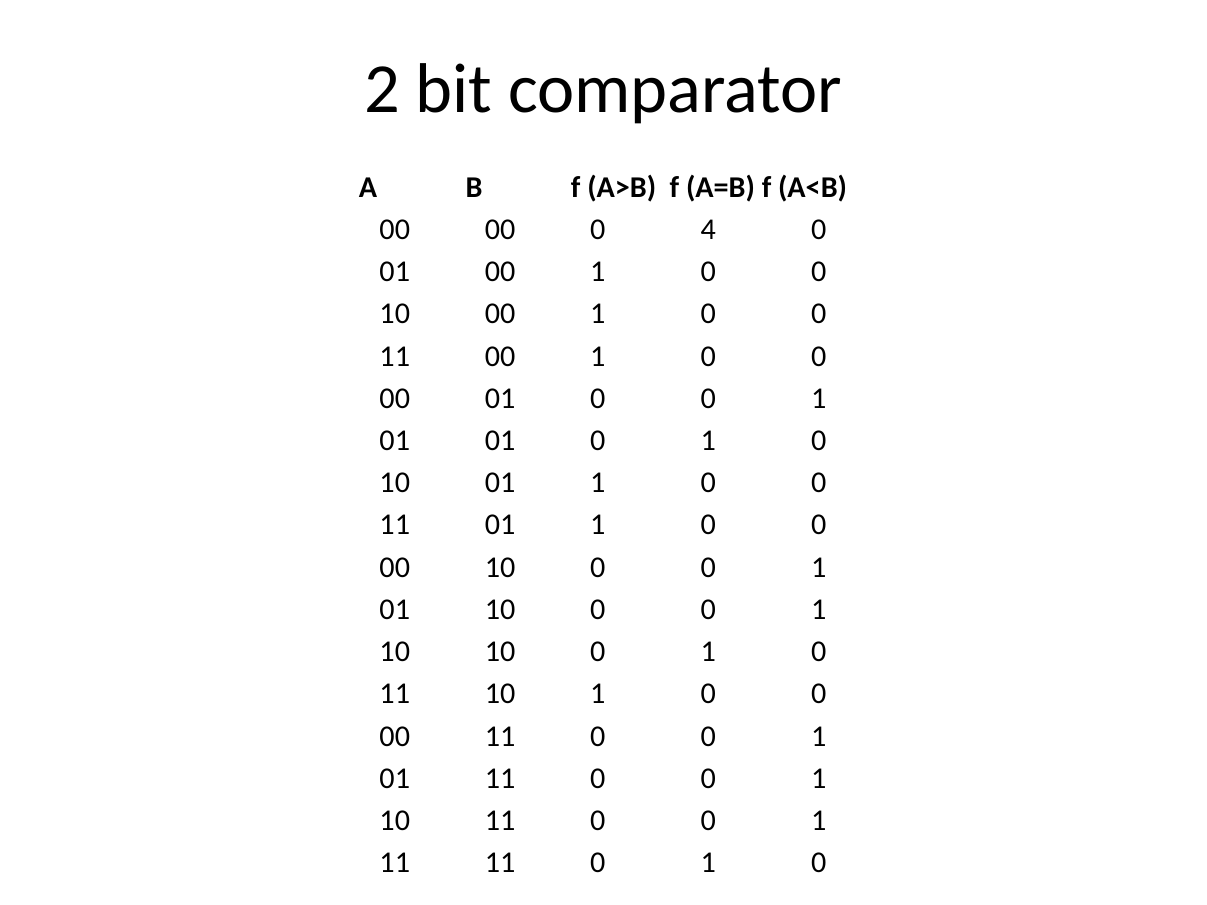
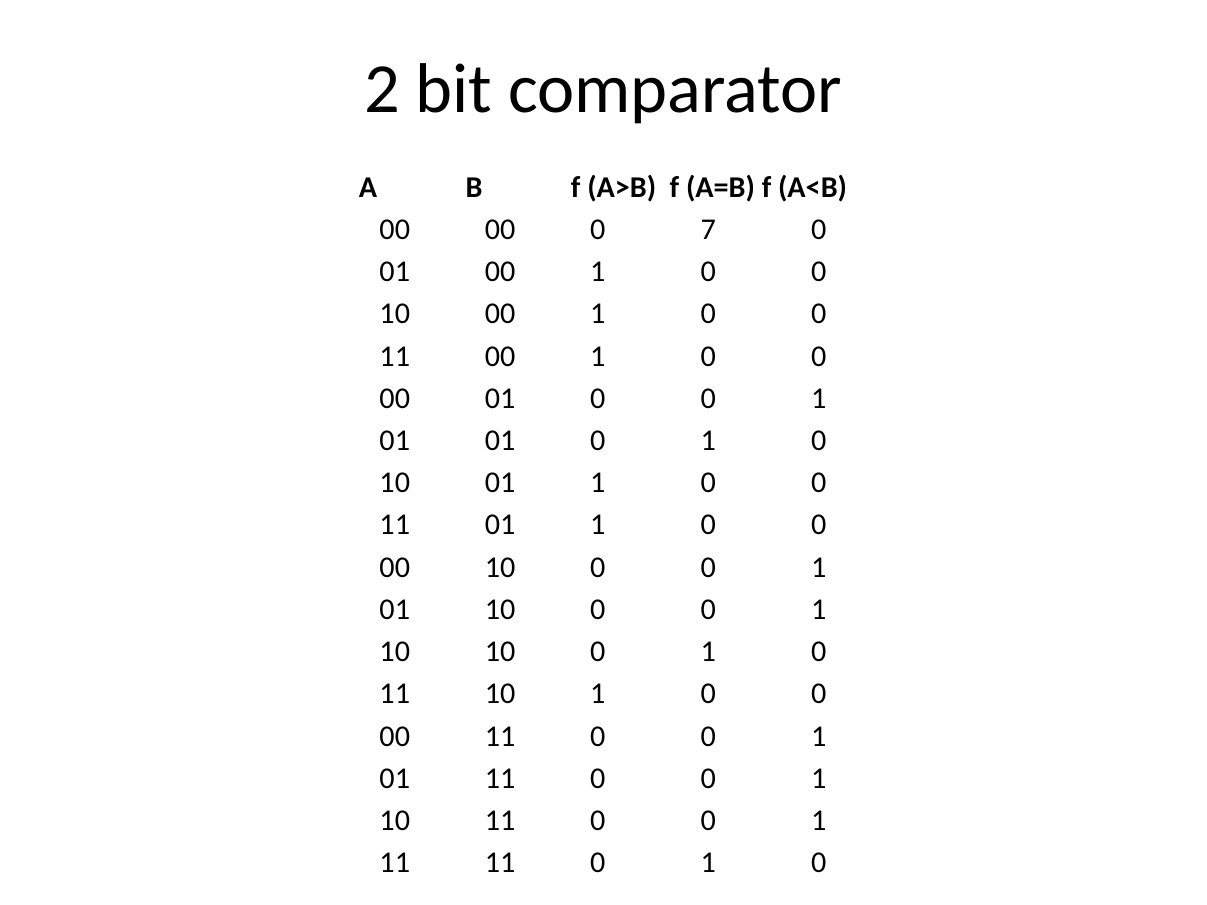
4: 4 -> 7
